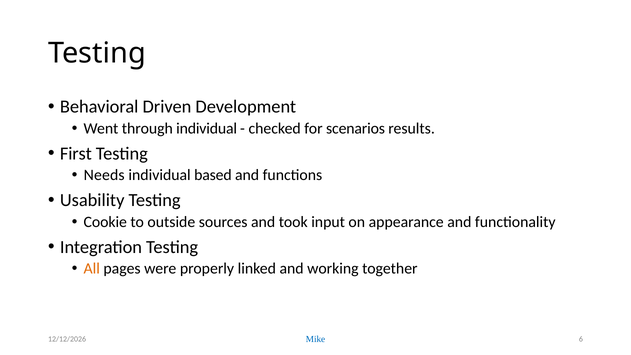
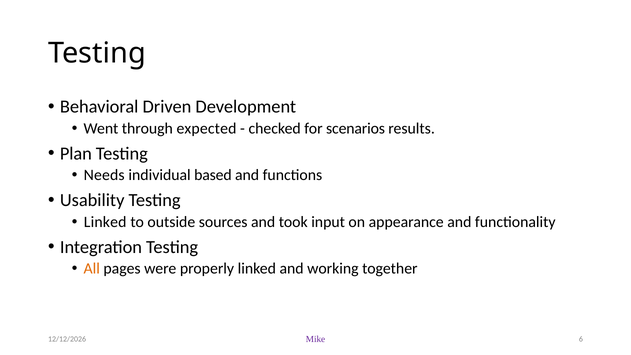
through individual: individual -> expected
First: First -> Plan
Cookie at (105, 222): Cookie -> Linked
Mike colour: blue -> purple
